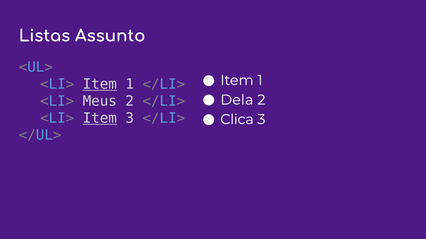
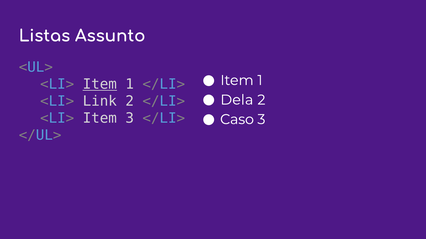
Meus: Meus -> Link
Item at (100, 119) underline: present -> none
Clica: Clica -> Caso
